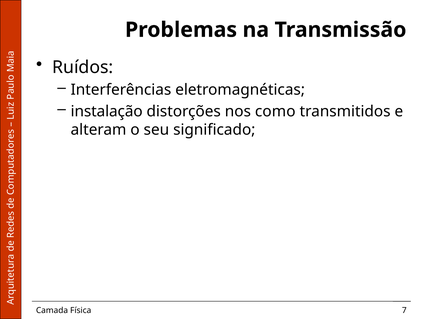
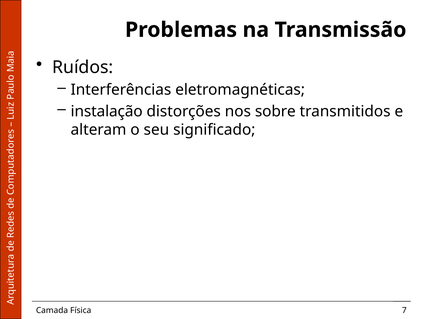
como: como -> sobre
